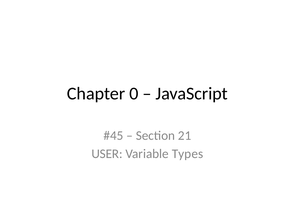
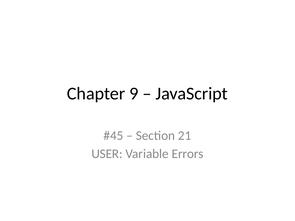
0: 0 -> 9
Types: Types -> Errors
